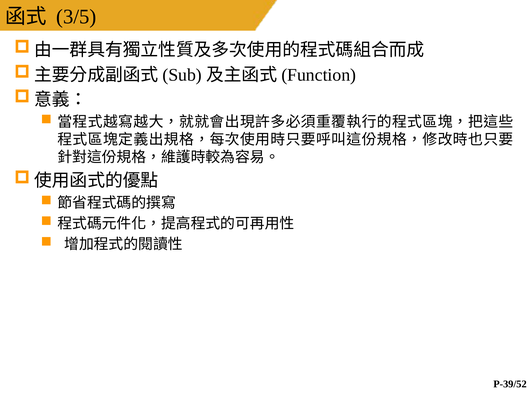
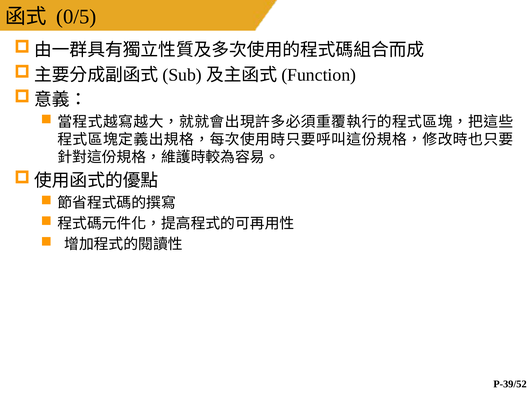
3/5: 3/5 -> 0/5
